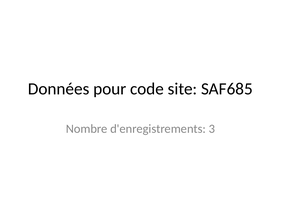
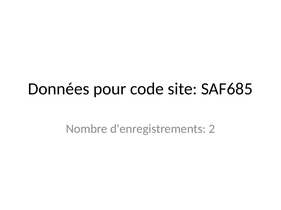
3: 3 -> 2
